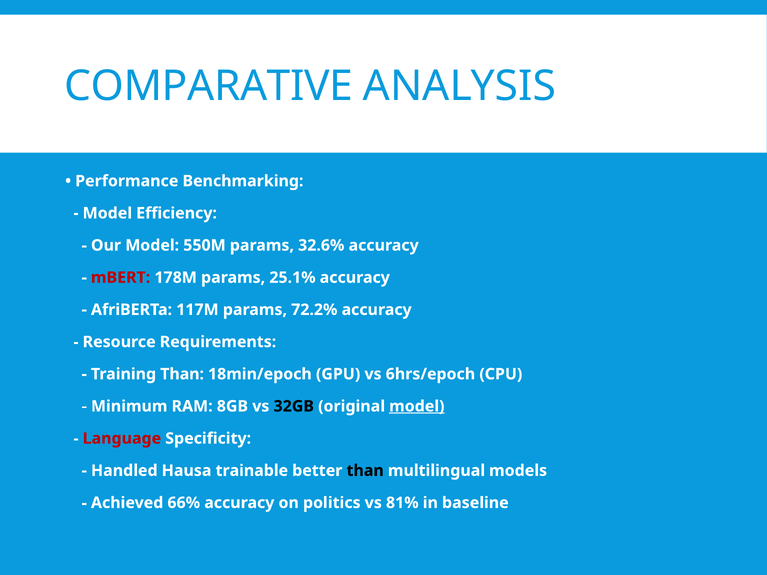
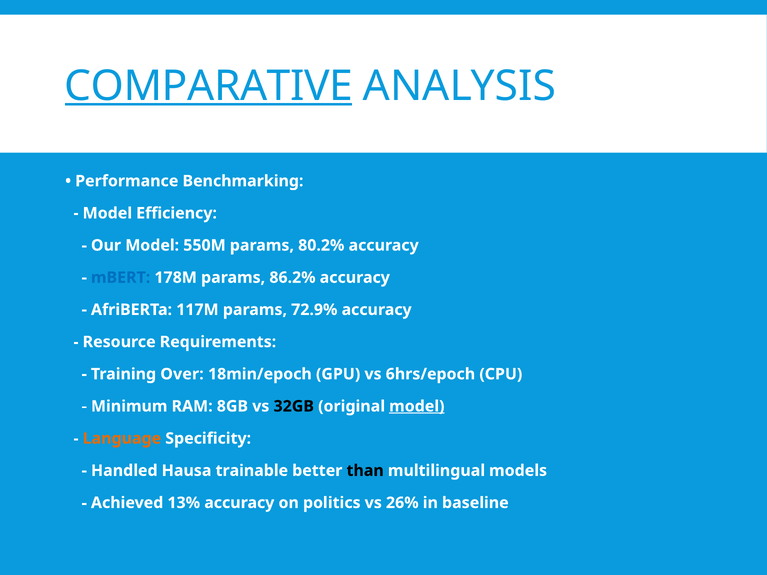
COMPARATIVE underline: none -> present
32.6%: 32.6% -> 80.2%
mBERT colour: red -> blue
25.1%: 25.1% -> 86.2%
72.2%: 72.2% -> 72.9%
Training Than: Than -> Over
Language colour: red -> orange
66%: 66% -> 13%
81%: 81% -> 26%
